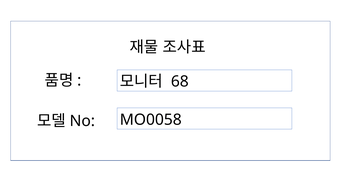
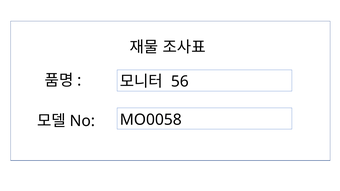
68: 68 -> 56
